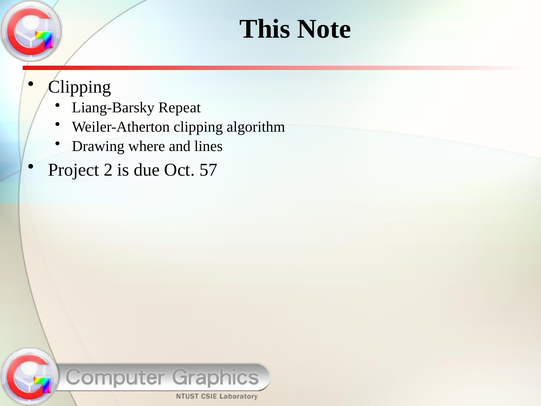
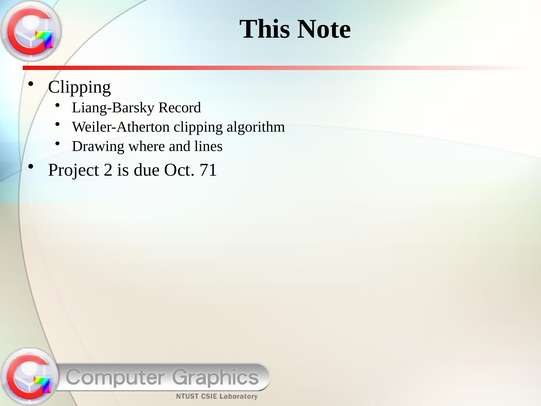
Repeat: Repeat -> Record
57: 57 -> 71
